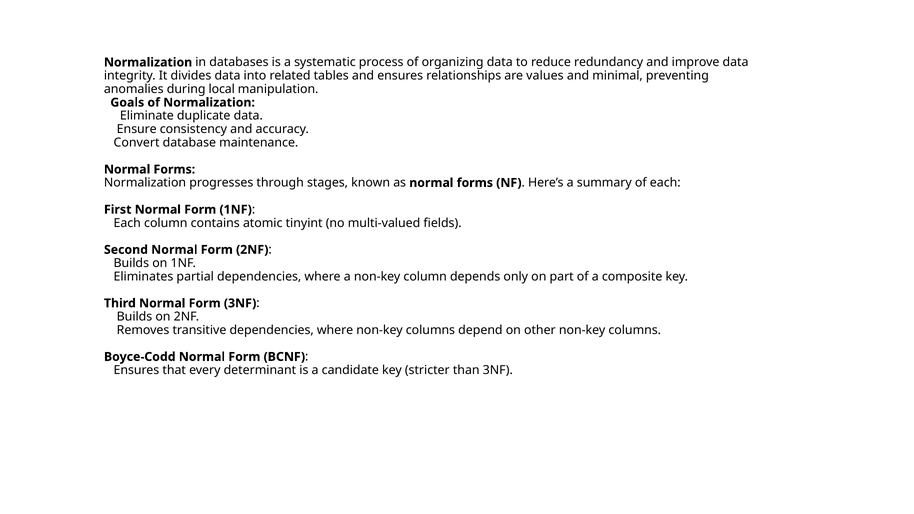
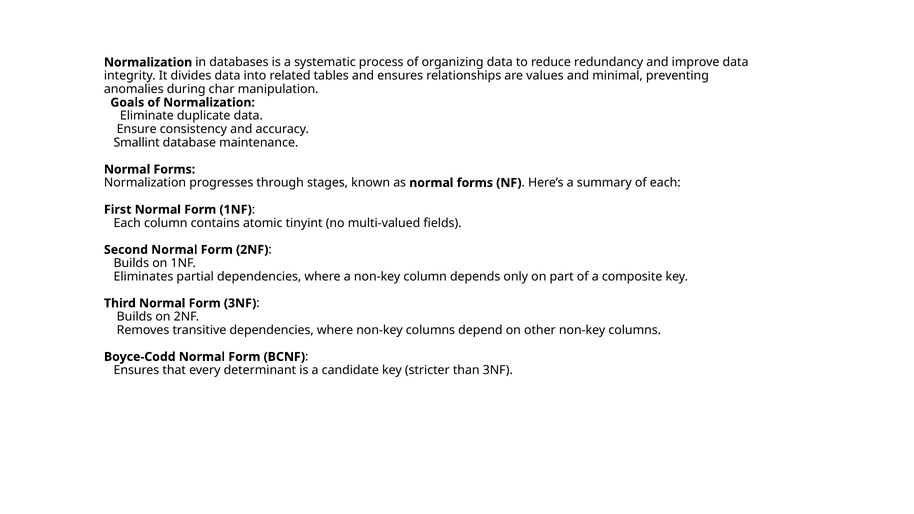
local: local -> char
Convert: Convert -> Smallint
